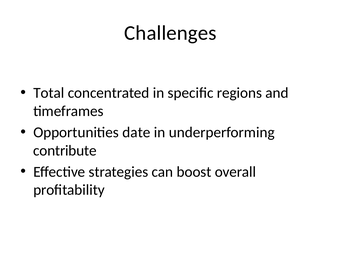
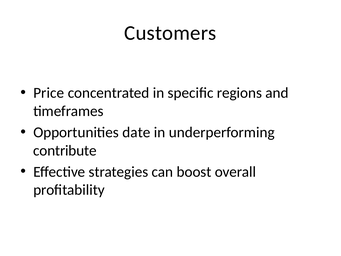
Challenges: Challenges -> Customers
Total: Total -> Price
